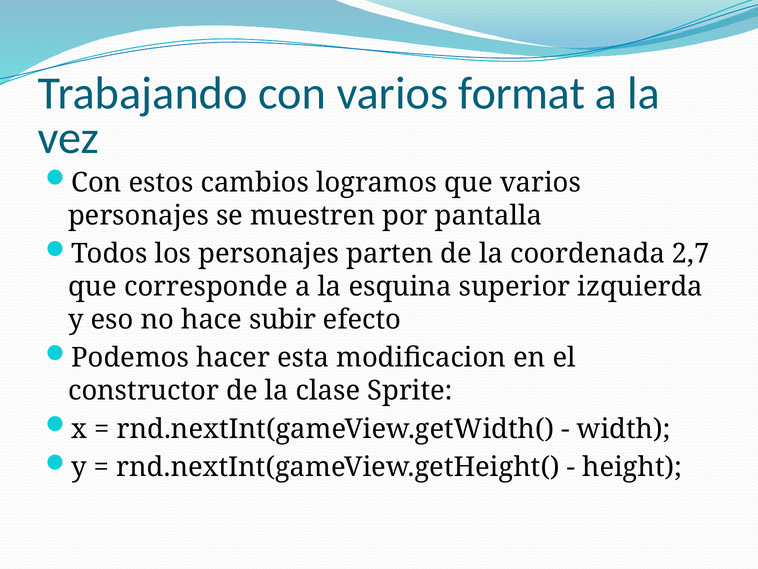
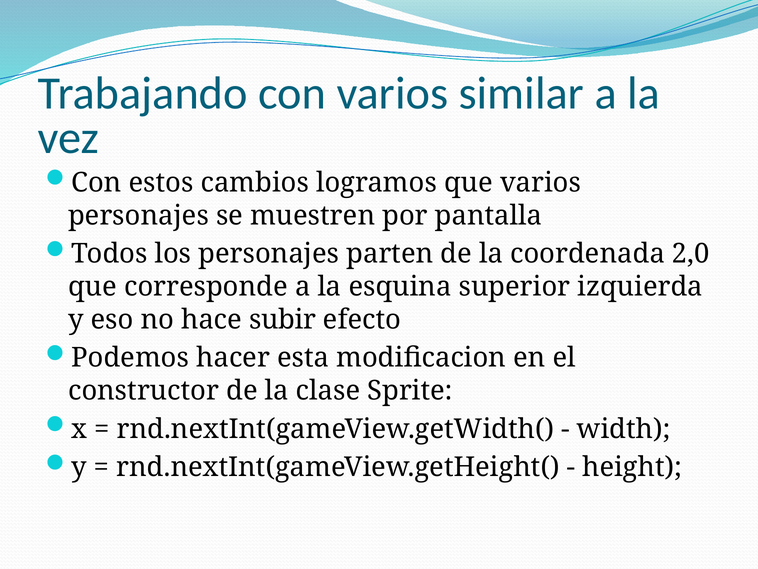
format: format -> similar
2,7: 2,7 -> 2,0
